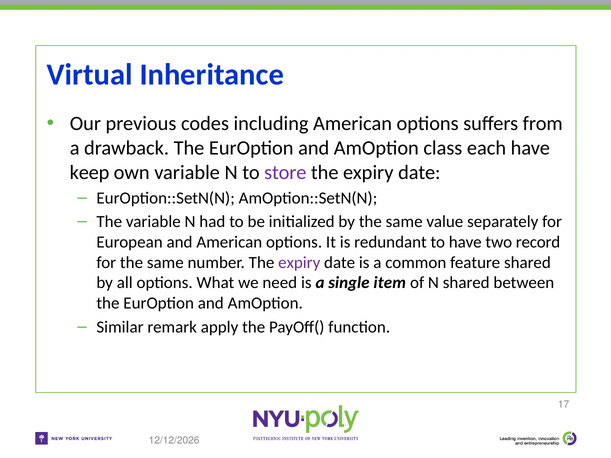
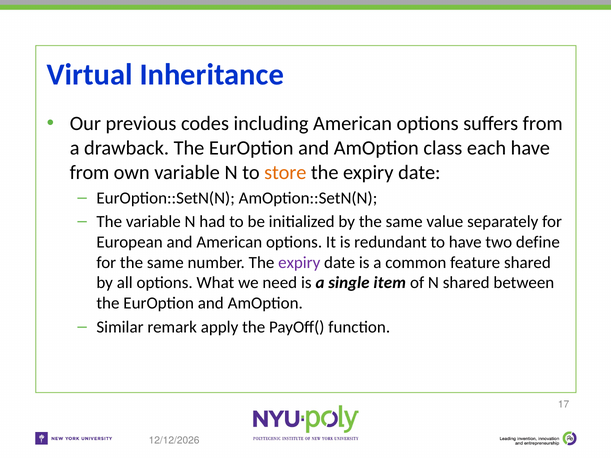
keep at (90, 173): keep -> from
store colour: purple -> orange
record: record -> define
